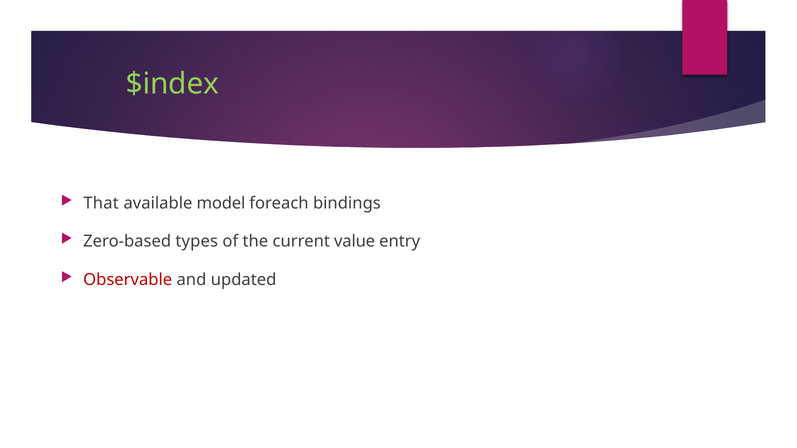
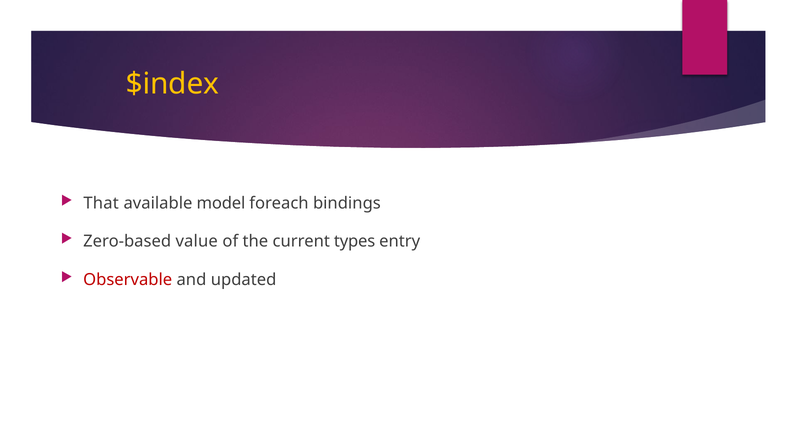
$index colour: light green -> yellow
types: types -> value
value: value -> types
